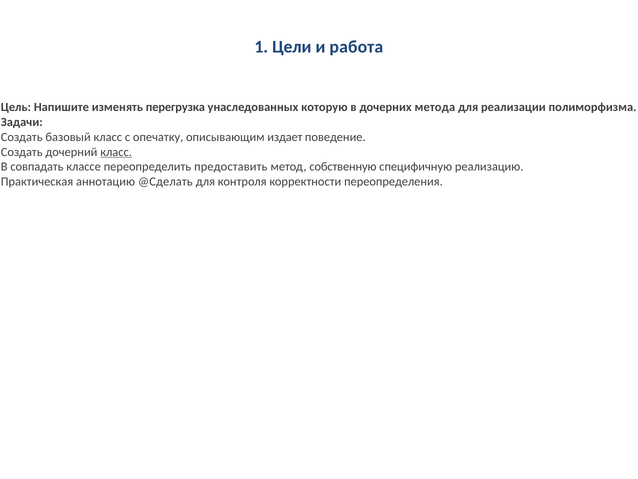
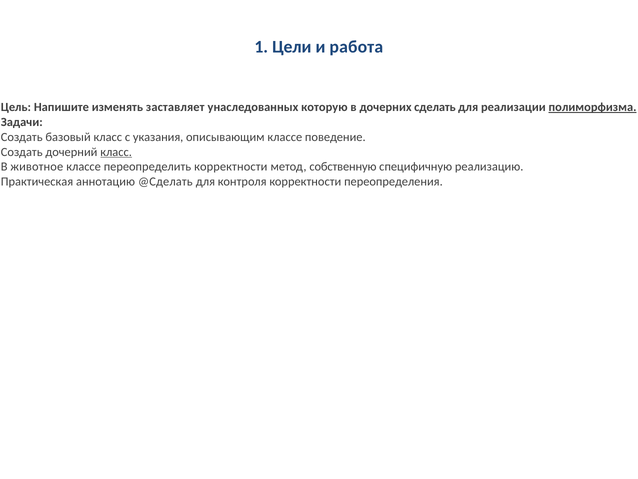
перегрузка: перегрузка -> заставляет
метода: метода -> сделать
полиморфизма underline: none -> present
опечатку: опечатку -> указания
описывающим издает: издает -> классе
совпадать: совпадать -> животное
переопределить предоставить: предоставить -> корректности
